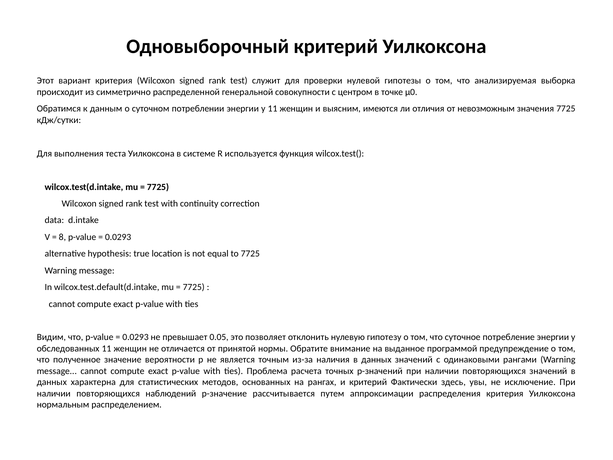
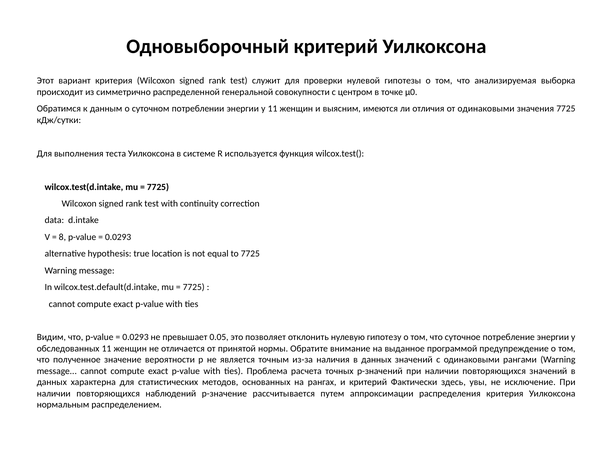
от невозможным: невозможным -> одинаковыми
